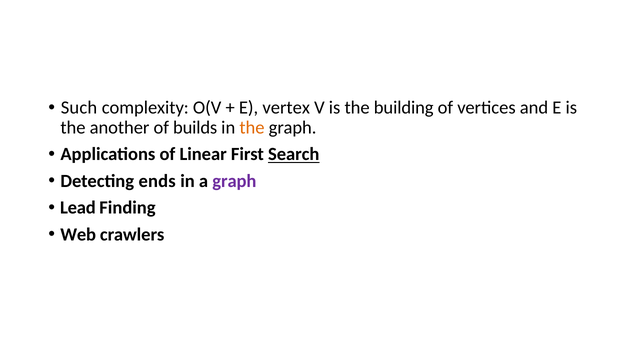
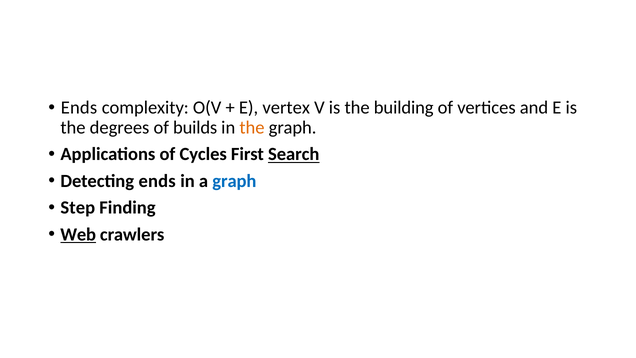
Such at (79, 108): Such -> Ends
another: another -> degrees
Linear: Linear -> Cycles
graph at (234, 181) colour: purple -> blue
Lead: Lead -> Step
Web underline: none -> present
